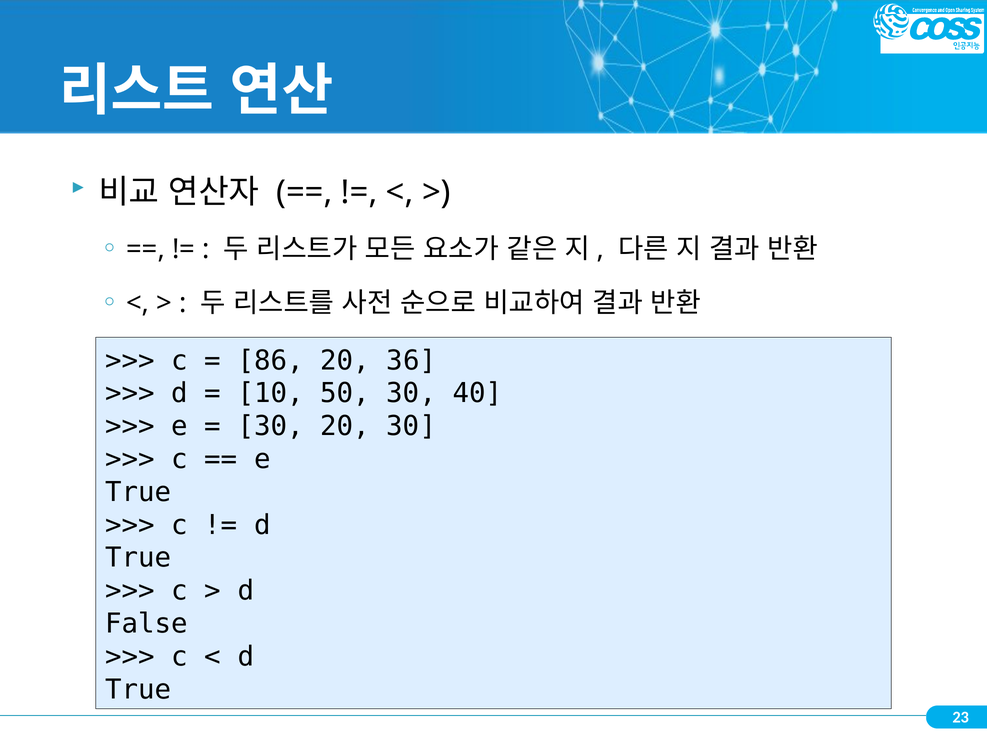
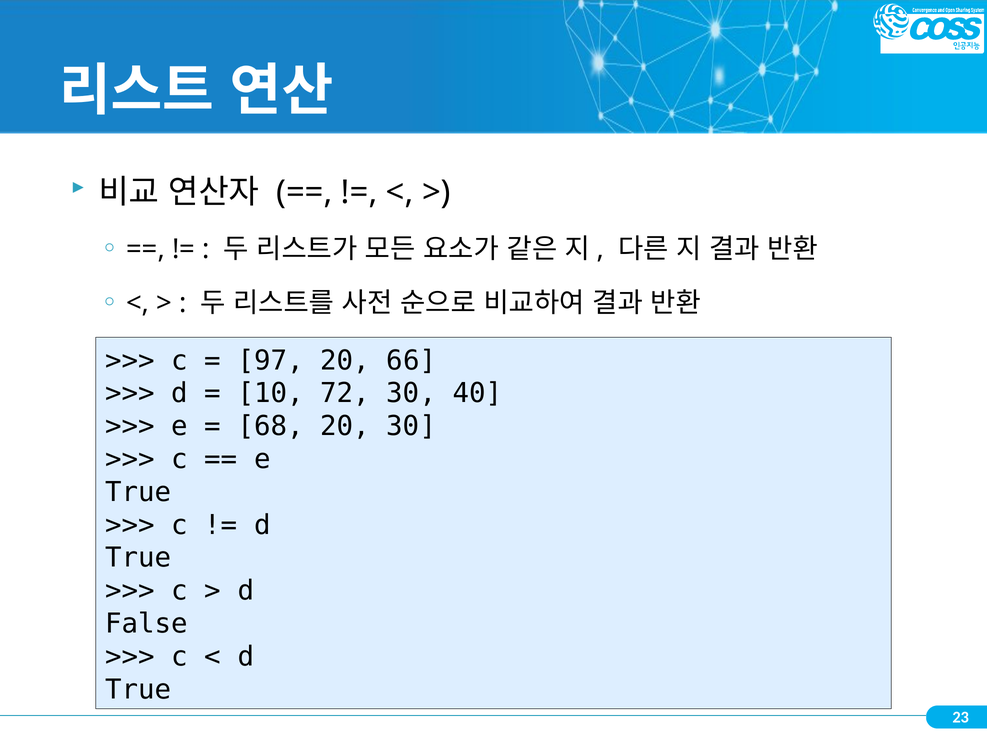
86: 86 -> 97
36: 36 -> 66
50: 50 -> 72
30 at (271, 426): 30 -> 68
